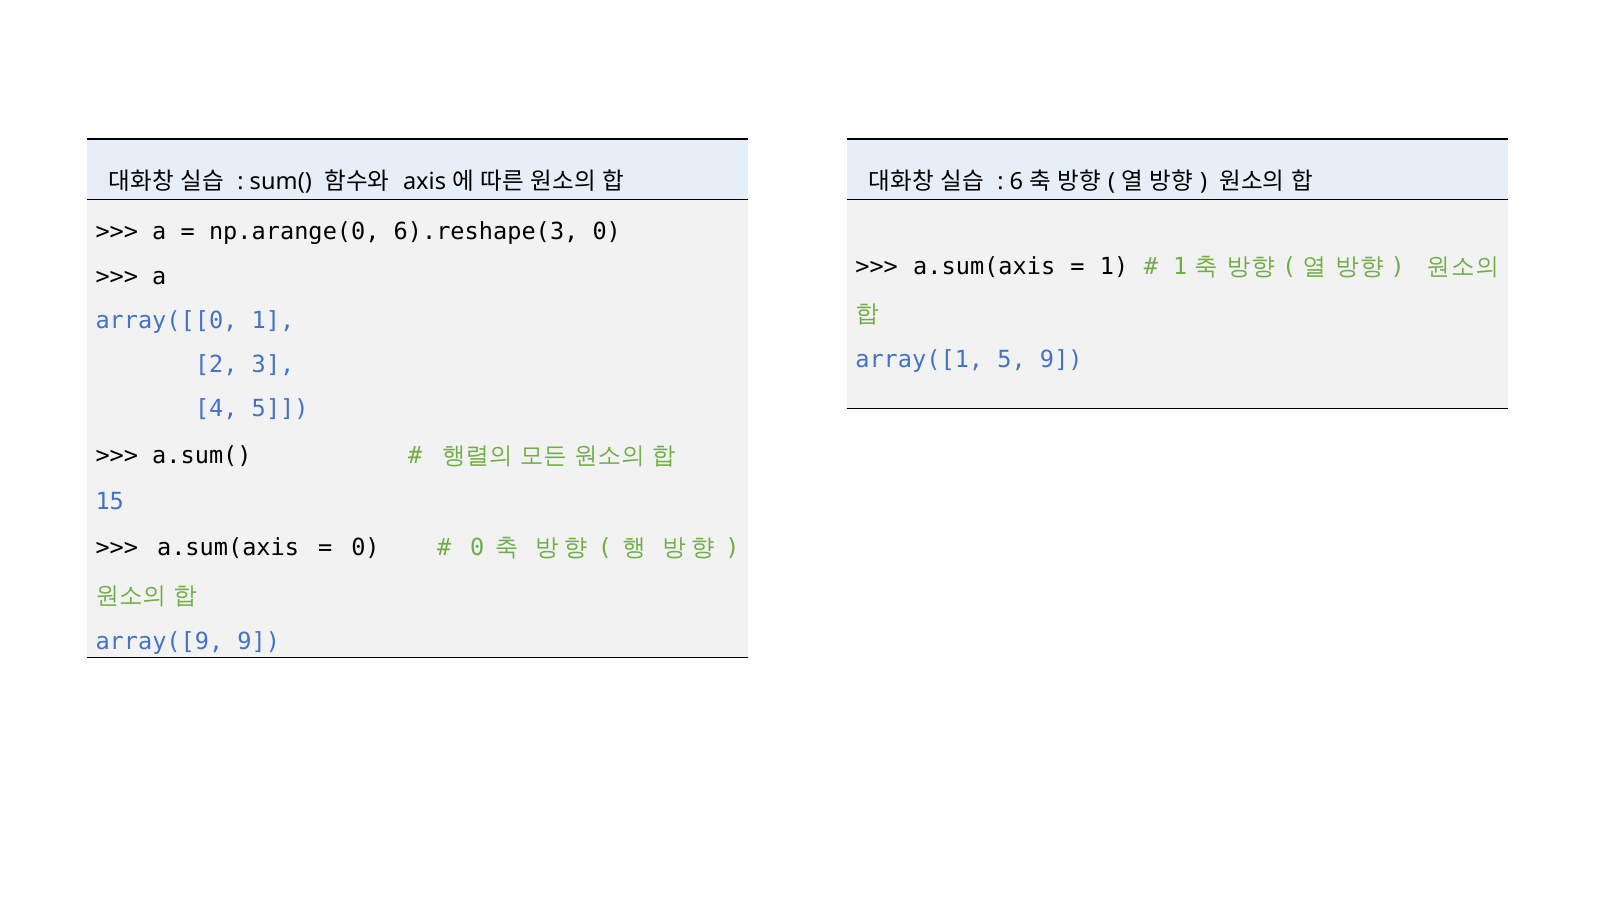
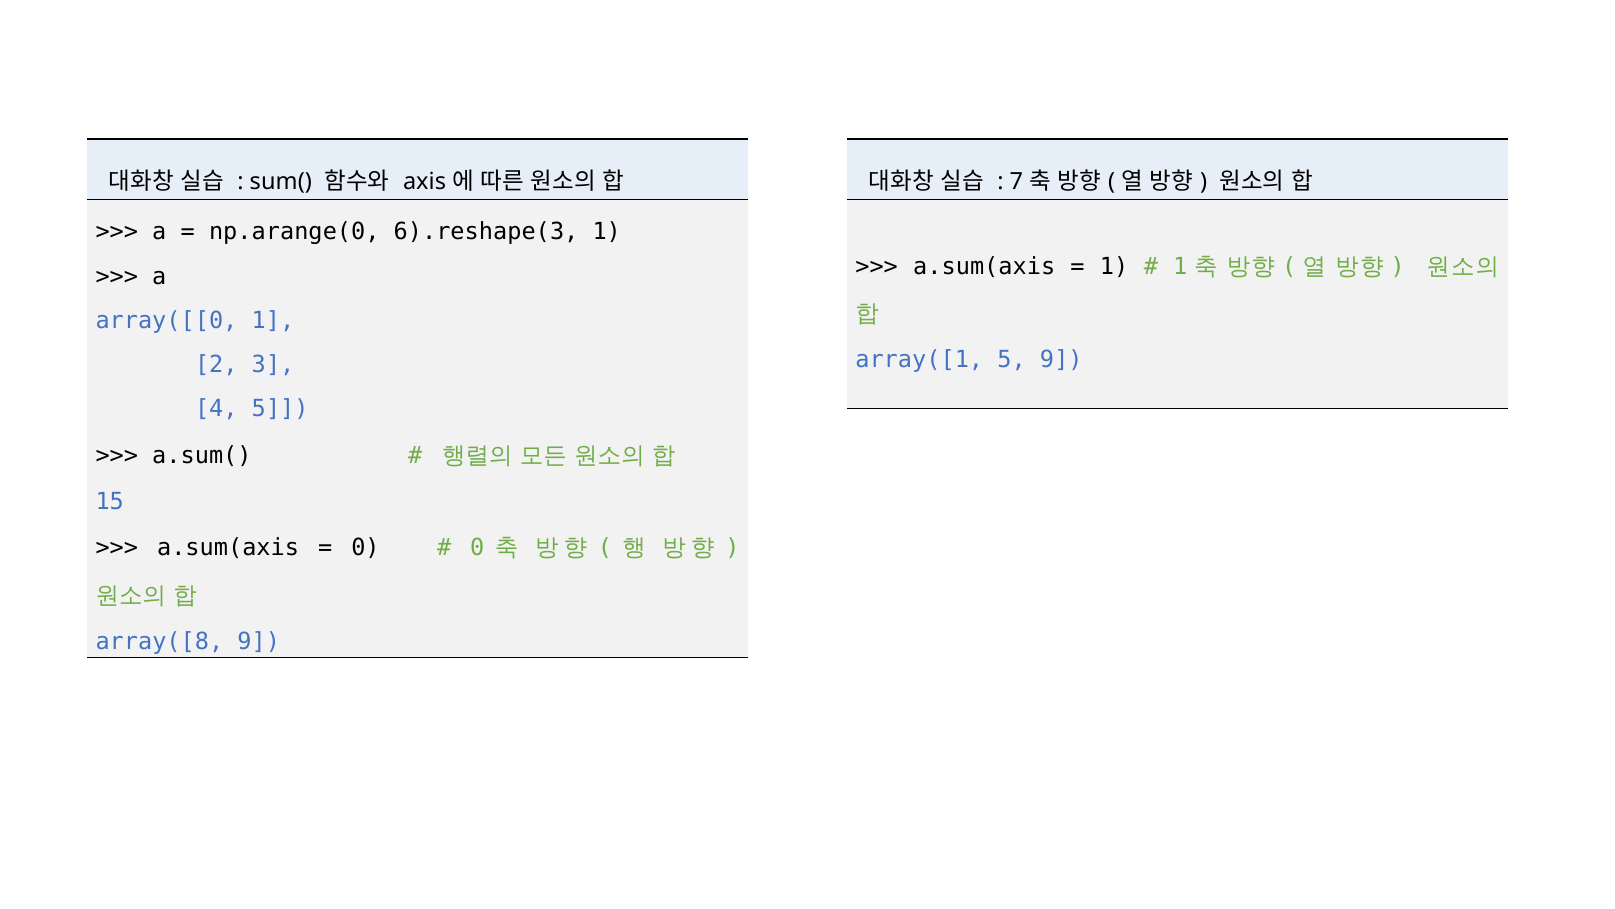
6: 6 -> 7
6).reshape(3 0: 0 -> 1
array([9: array([9 -> array([8
